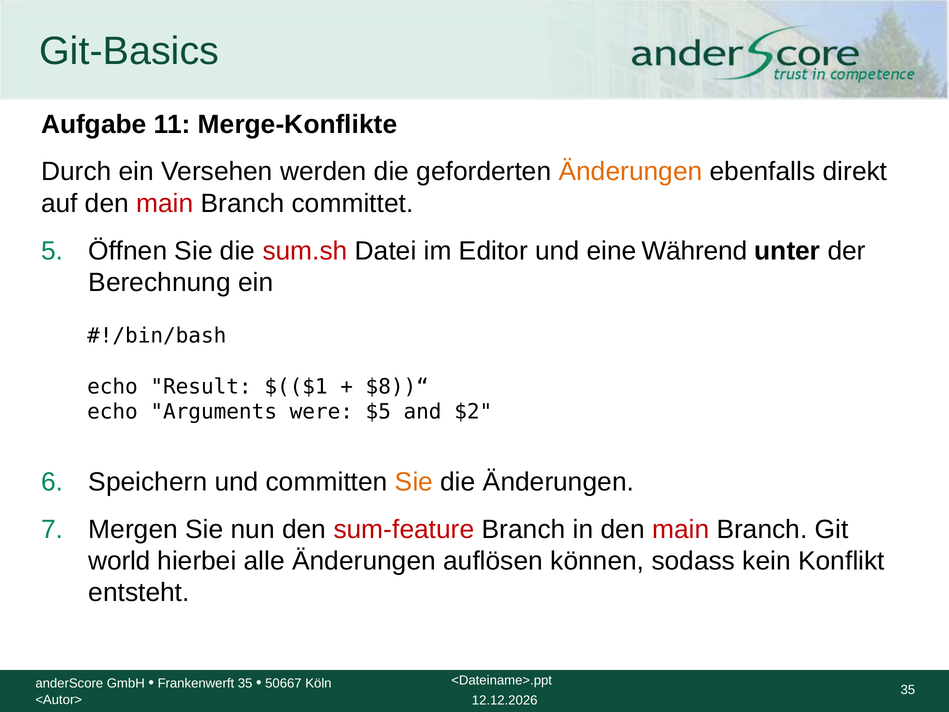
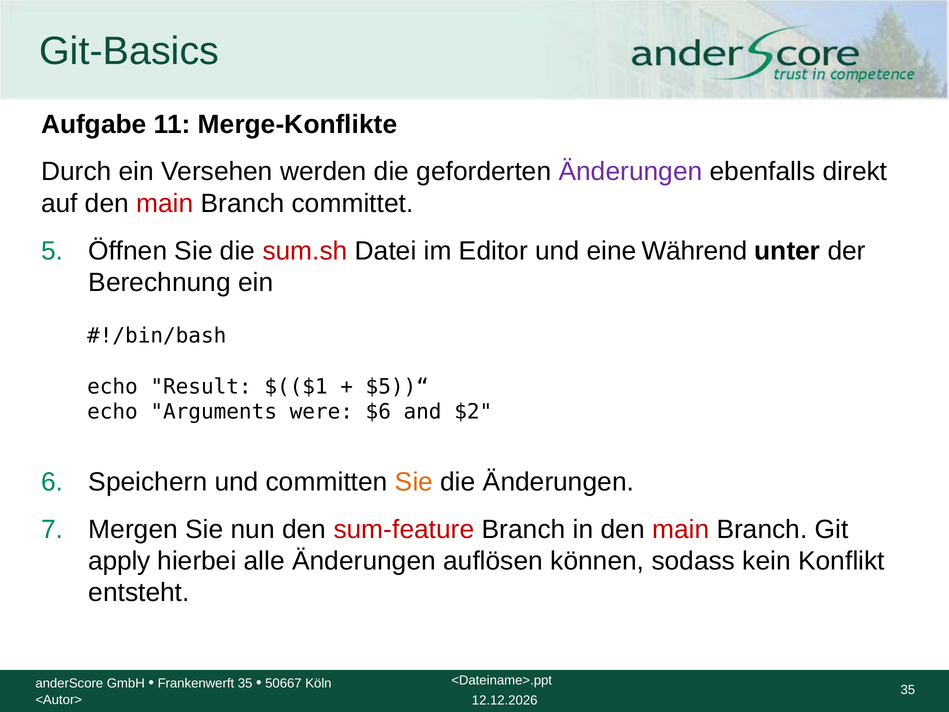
Änderungen at (631, 172) colour: orange -> purple
$8))“: $8))“ -> $5))“
$5: $5 -> $6
world: world -> apply
